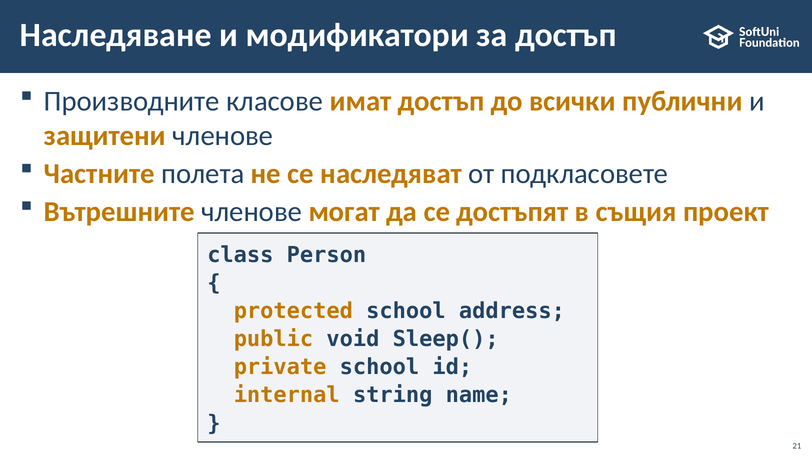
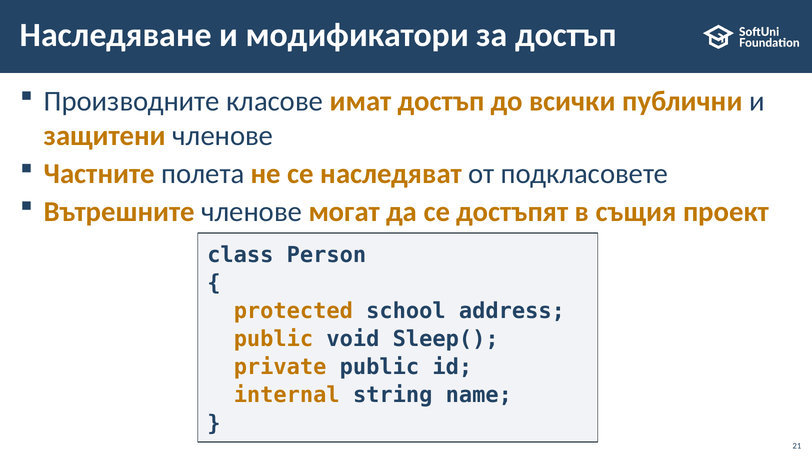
private school: school -> public
